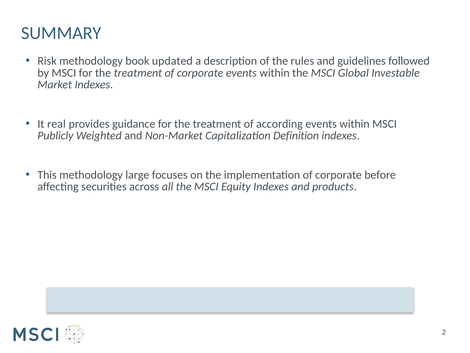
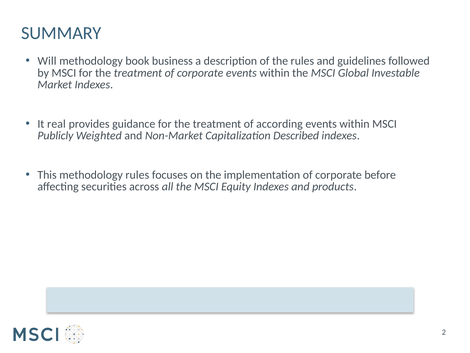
Risk: Risk -> Will
updated: updated -> business
Definition: Definition -> Described
methodology large: large -> rules
